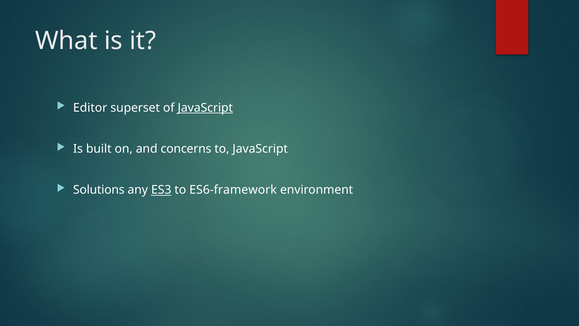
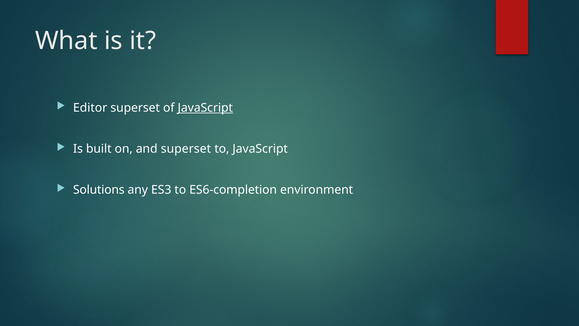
and concerns: concerns -> superset
ES3 underline: present -> none
ES6-framework: ES6-framework -> ES6-completion
